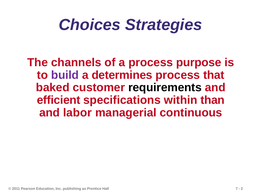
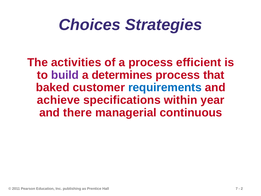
channels: channels -> activities
purpose: purpose -> efficient
requirements colour: black -> blue
efficient: efficient -> achieve
than: than -> year
labor: labor -> there
